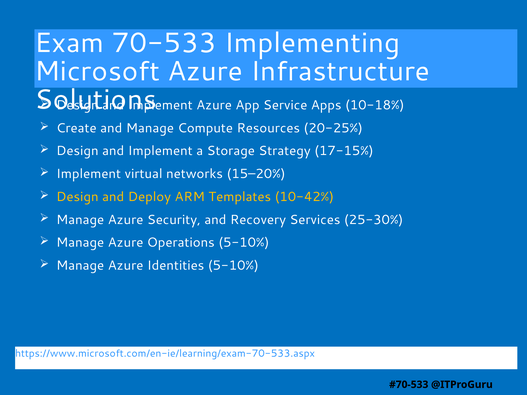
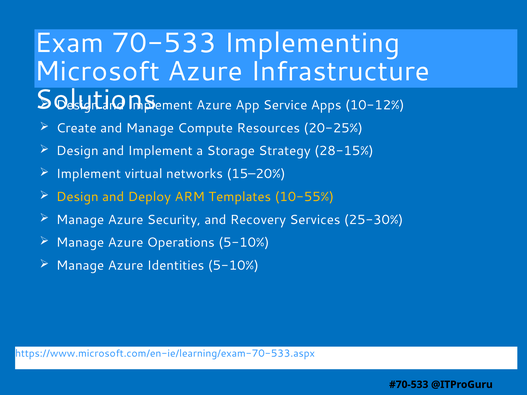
10-18%: 10-18% -> 10-12%
17-15%: 17-15% -> 28-15%
10-42%: 10-42% -> 10-55%
